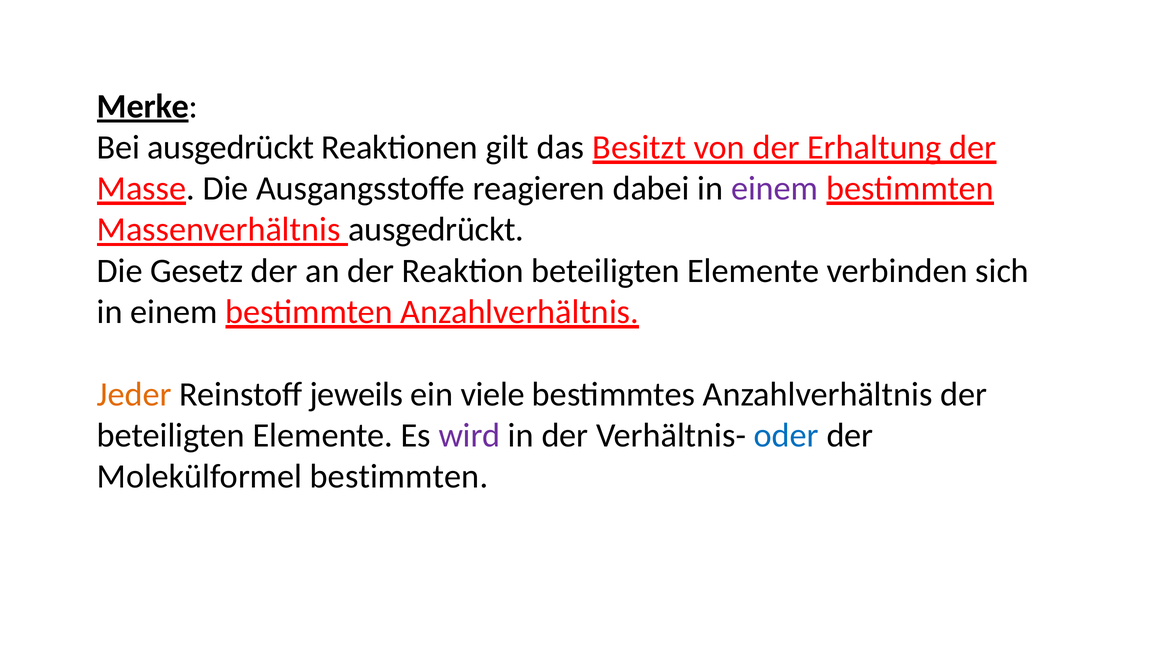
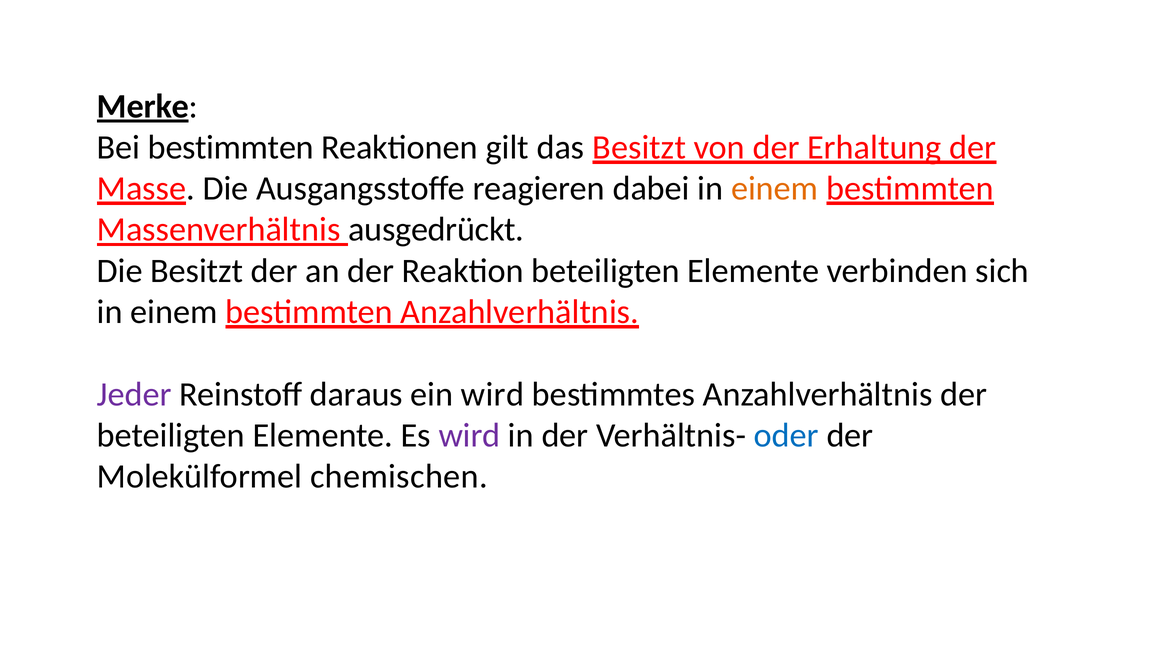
Bei ausgedrückt: ausgedrückt -> bestimmten
einem at (775, 188) colour: purple -> orange
Die Gesetz: Gesetz -> Besitzt
Jeder colour: orange -> purple
jeweils: jeweils -> daraus
ein viele: viele -> wird
Molekülformel bestimmten: bestimmten -> chemischen
